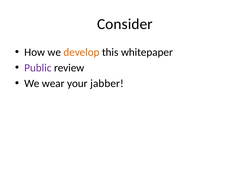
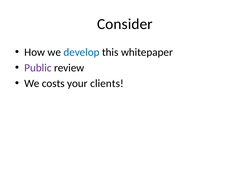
develop colour: orange -> blue
wear: wear -> costs
jabber: jabber -> clients
